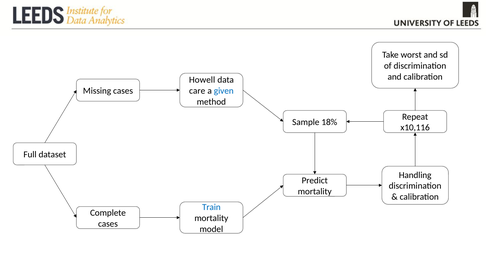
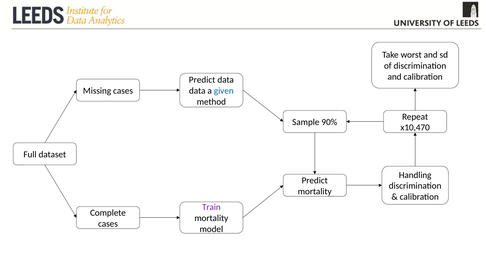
Howell at (202, 80): Howell -> Predict
care at (197, 91): care -> data
18%: 18% -> 90%
x10,116: x10,116 -> x10,470
Train colour: blue -> purple
